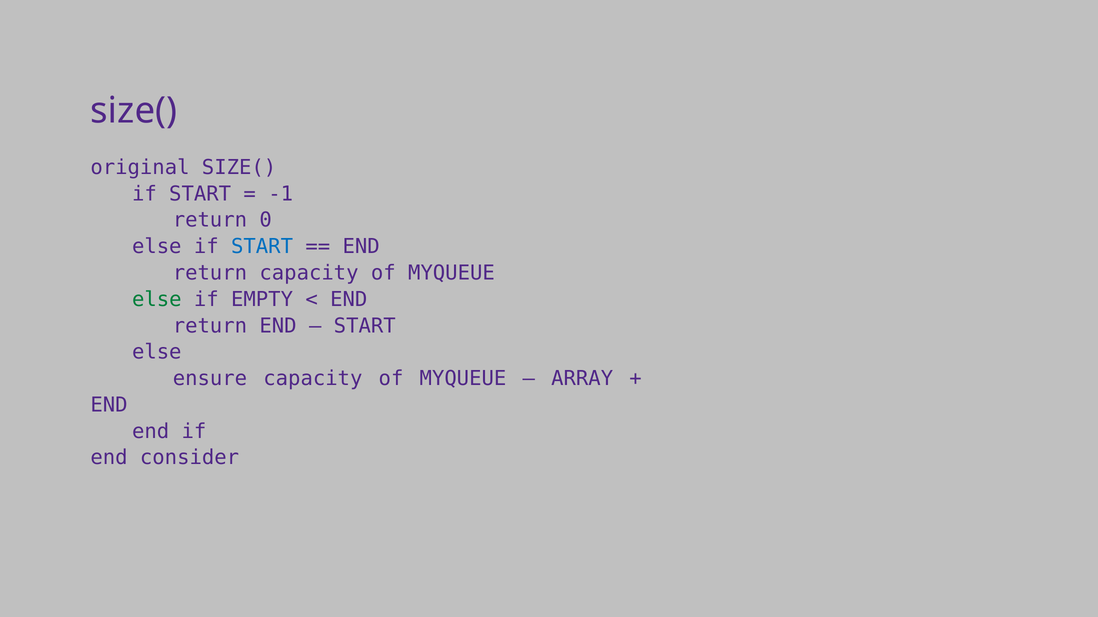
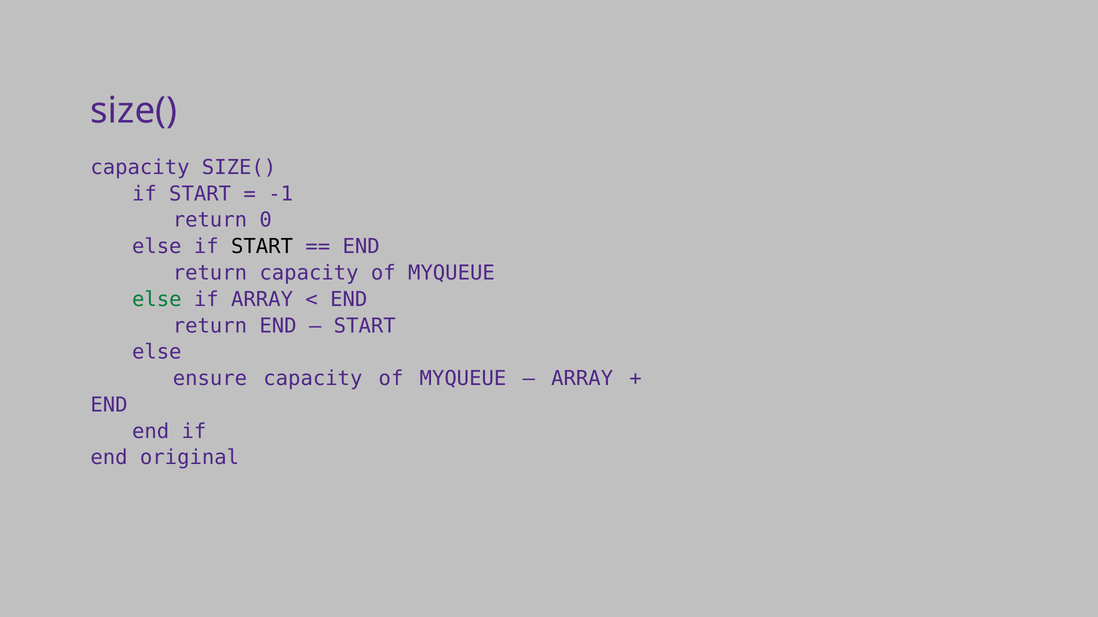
original at (140, 168): original -> capacity
START at (262, 247) colour: blue -> black
if EMPTY: EMPTY -> ARRAY
consider: consider -> original
